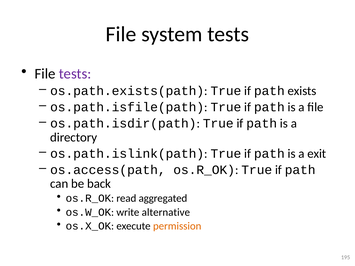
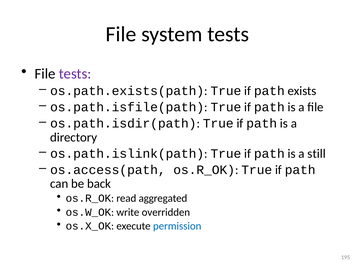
exit: exit -> still
alternative: alternative -> overridden
permission colour: orange -> blue
